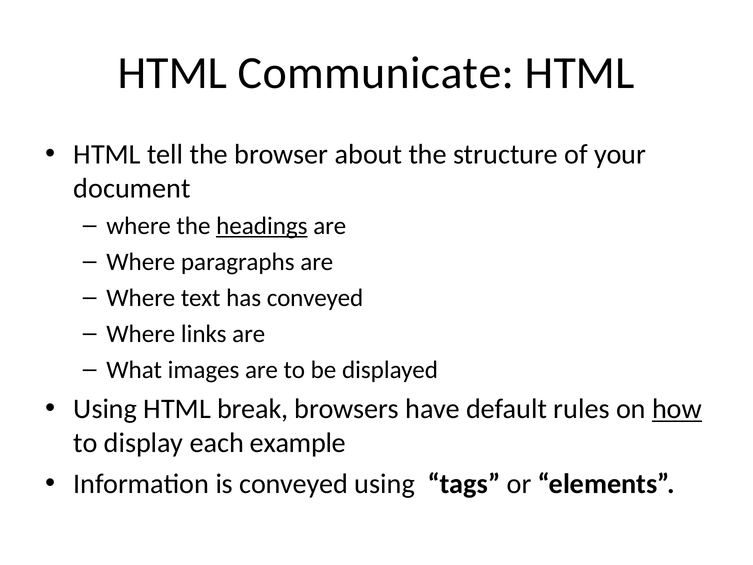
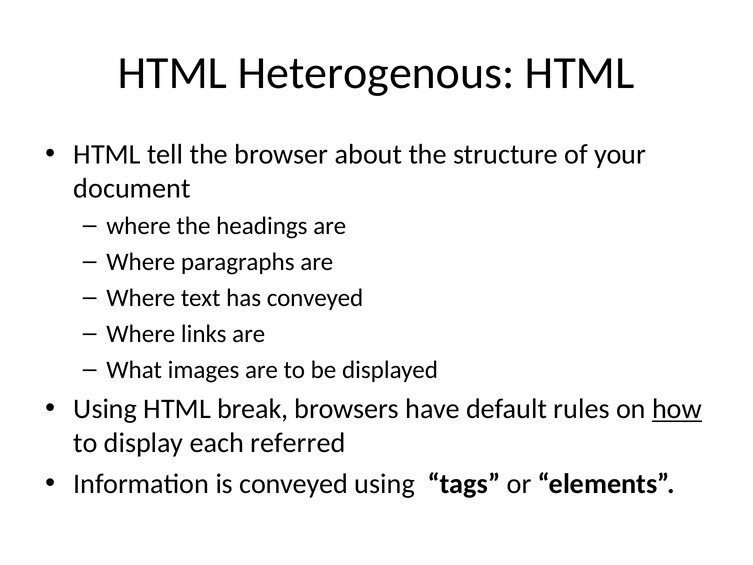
Communicate: Communicate -> Heterogenous
headings underline: present -> none
example: example -> referred
